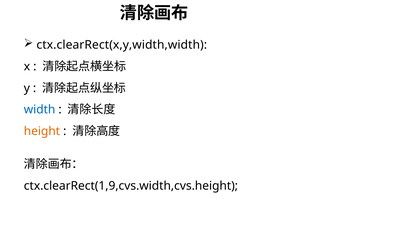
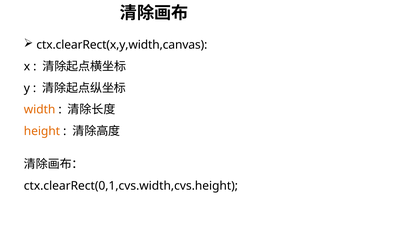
ctx.clearRect(x,y,width,width: ctx.clearRect(x,y,width,width -> ctx.clearRect(x,y,width,canvas
width colour: blue -> orange
ctx.clearRect(1,9,cvs.width,cvs.height: ctx.clearRect(1,9,cvs.width,cvs.height -> ctx.clearRect(0,1,cvs.width,cvs.height
